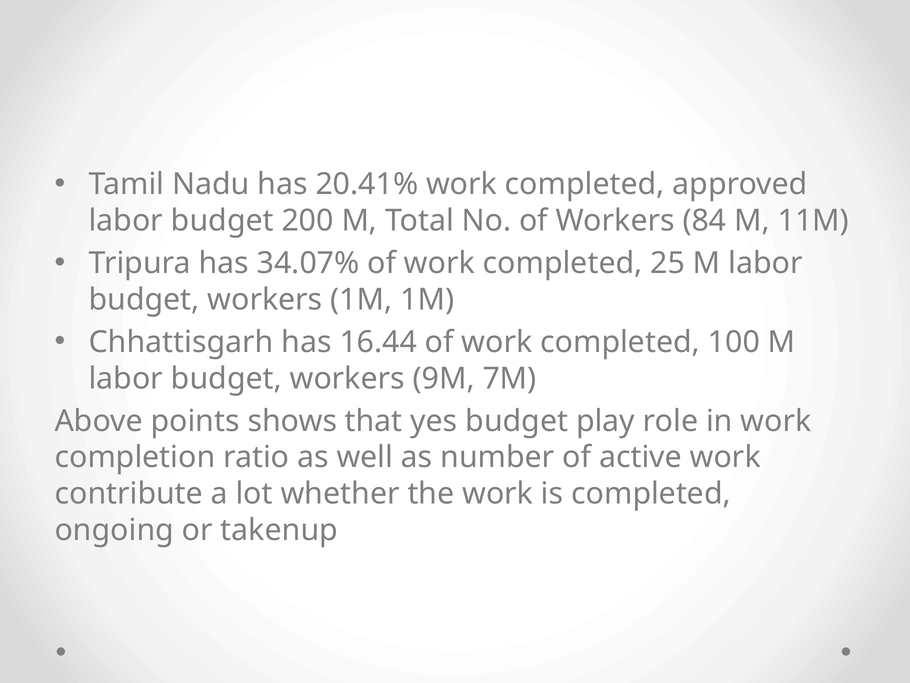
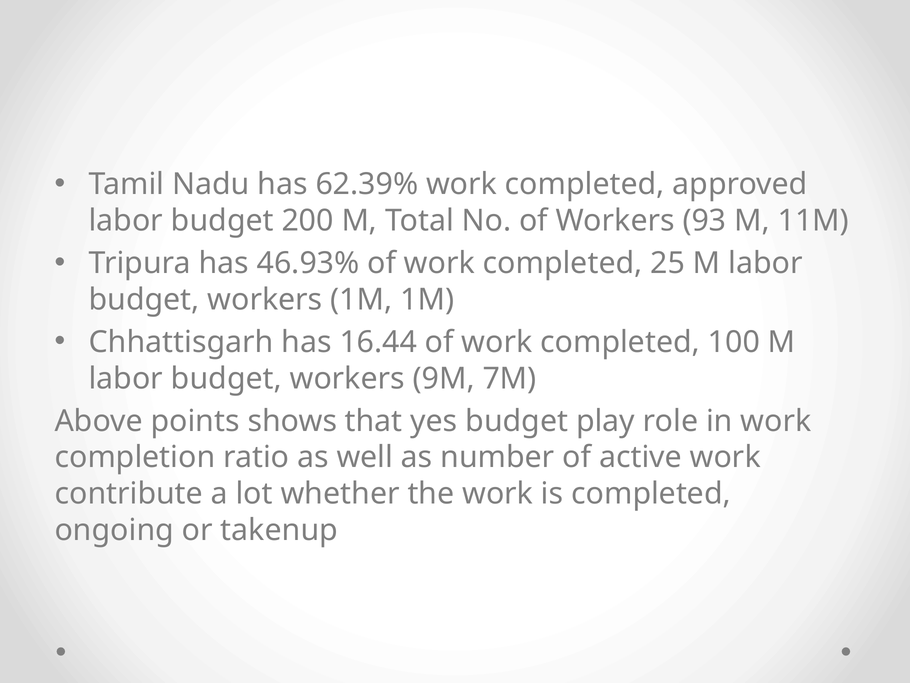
20.41%: 20.41% -> 62.39%
84: 84 -> 93
34.07%: 34.07% -> 46.93%
